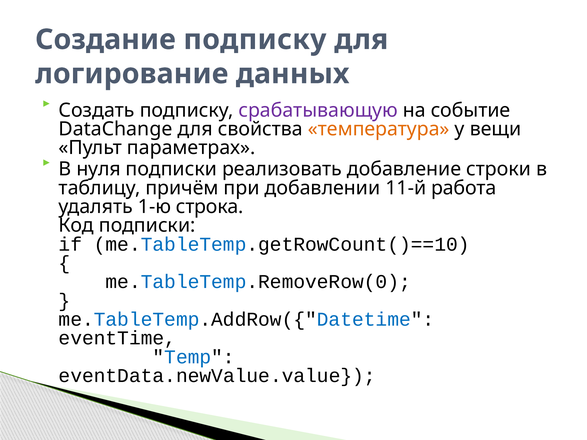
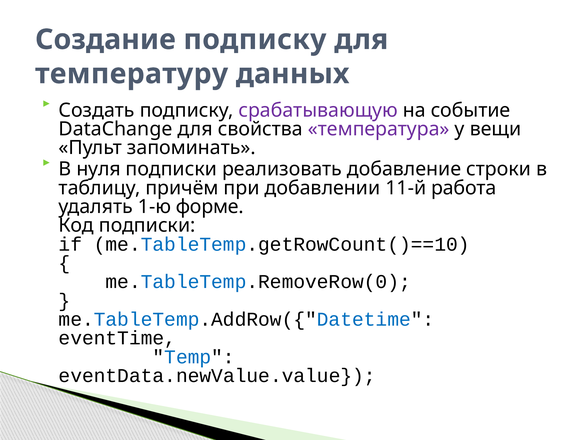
логирование: логирование -> температуру
температура colour: orange -> purple
параметрах: параметрах -> запоминать
строка: строка -> форме
